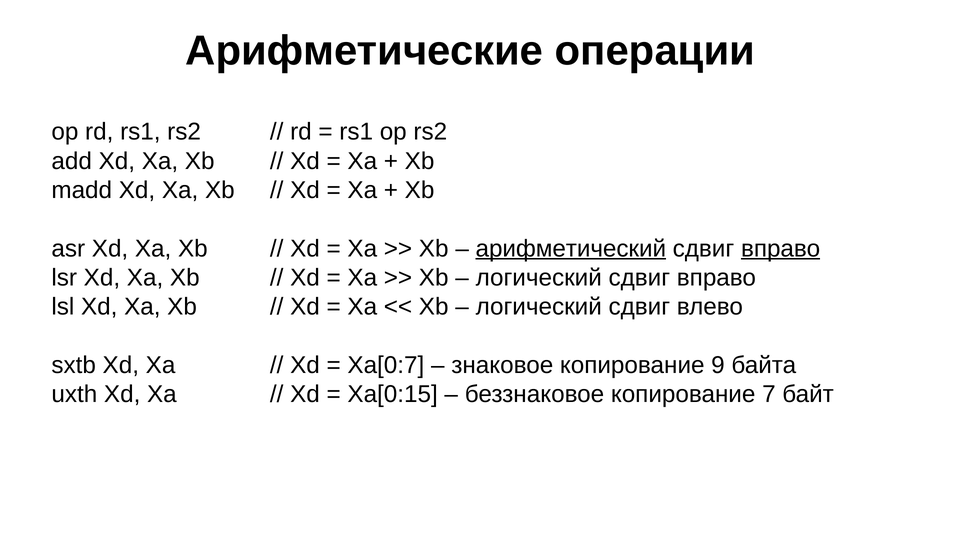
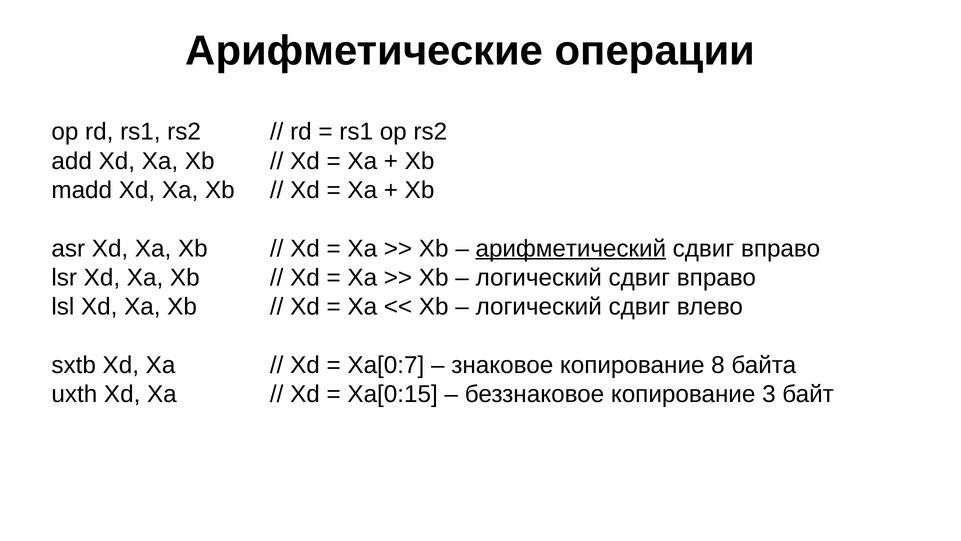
вправо at (781, 248) underline: present -> none
9: 9 -> 8
7: 7 -> 3
